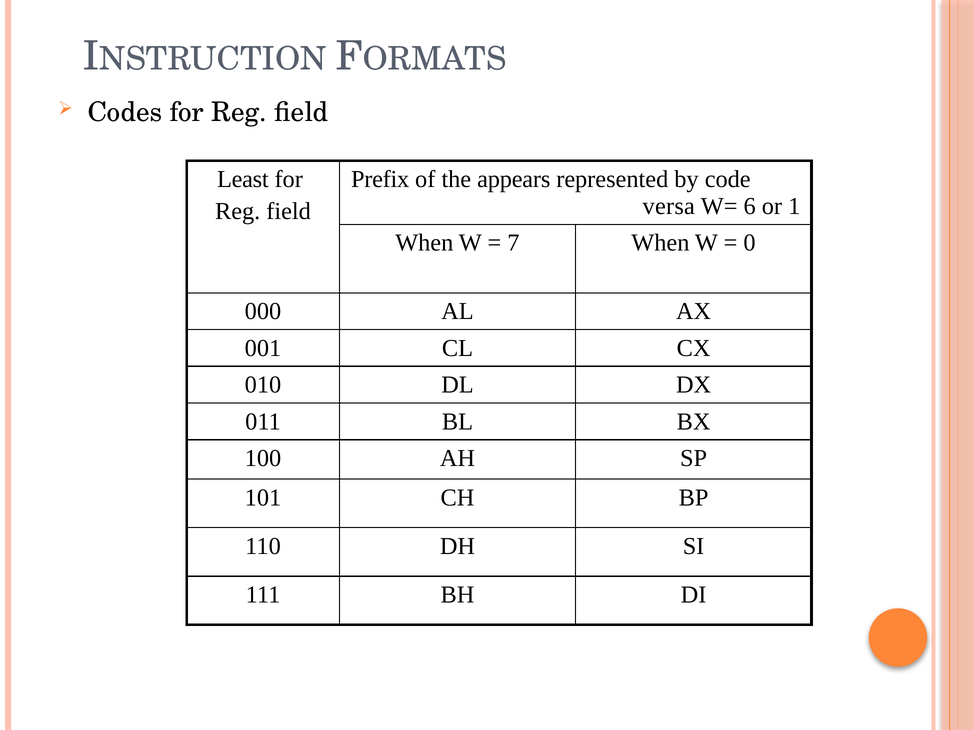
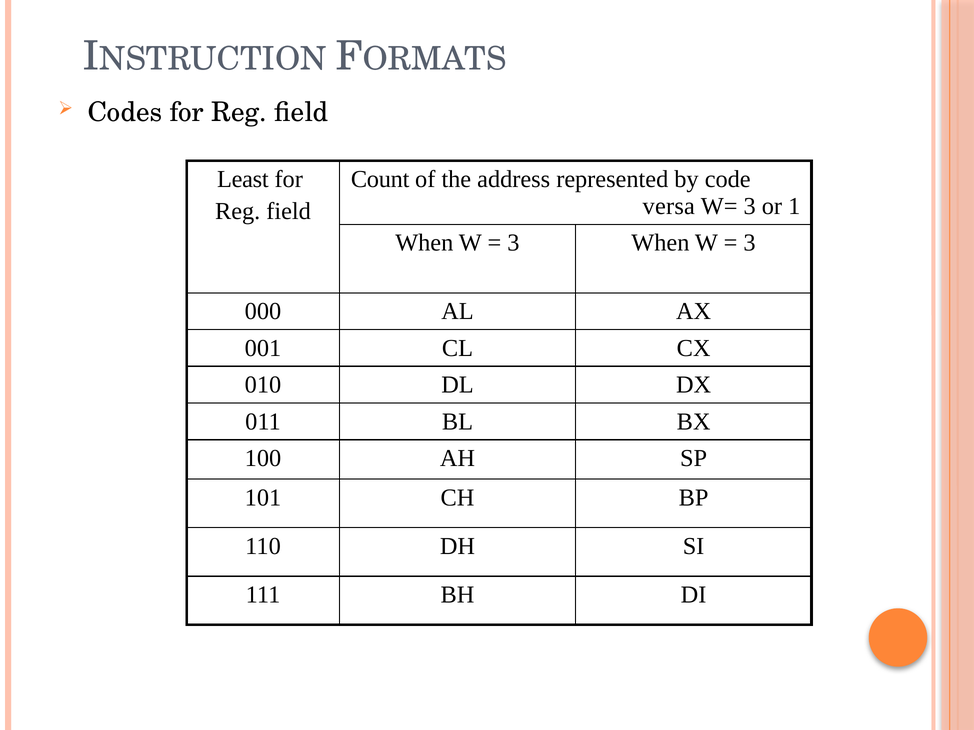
Prefix: Prefix -> Count
appears: appears -> address
W= 6: 6 -> 3
7 at (513, 243): 7 -> 3
0 at (750, 243): 0 -> 3
